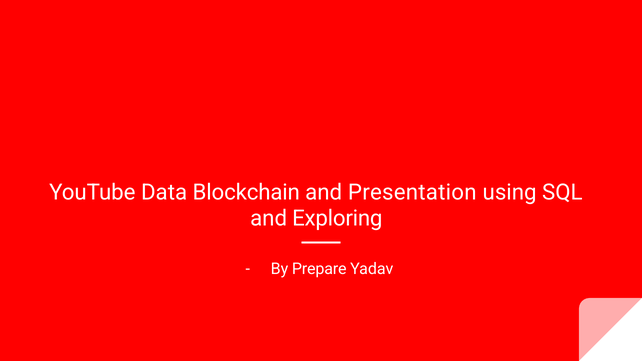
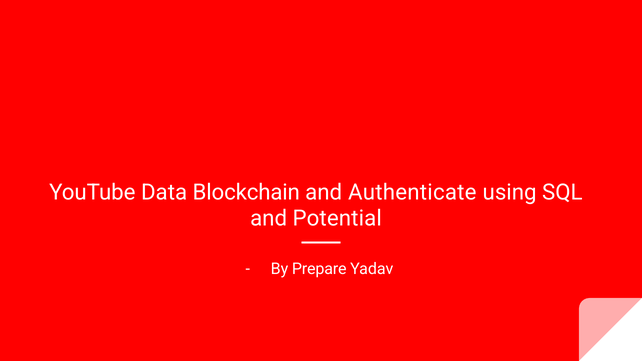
Presentation: Presentation -> Authenticate
Exploring: Exploring -> Potential
